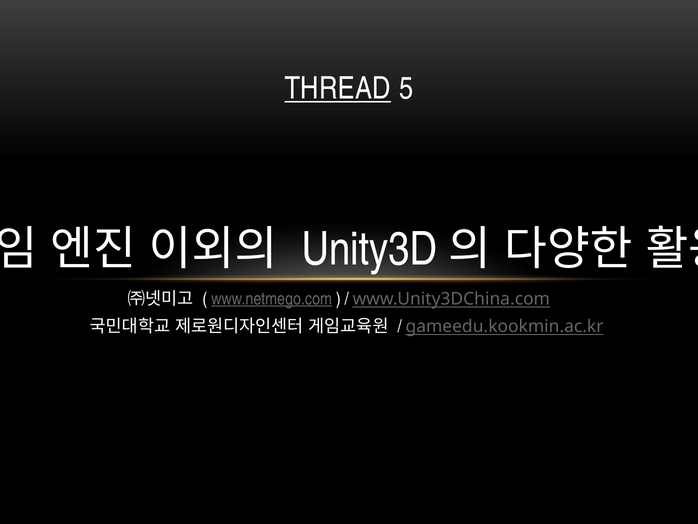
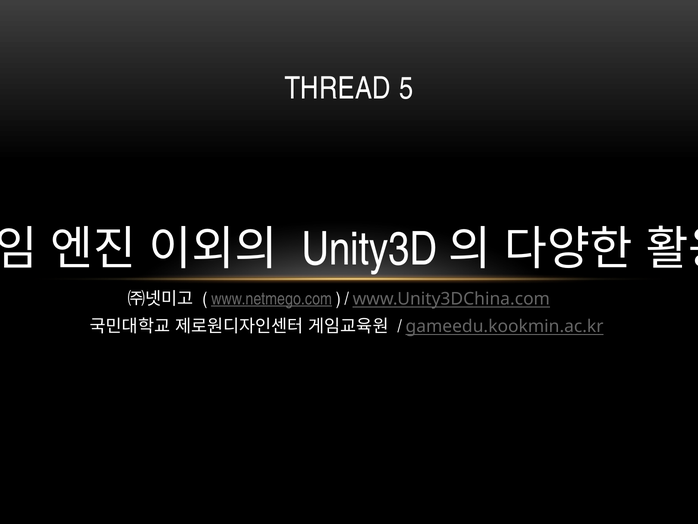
THREAD underline: present -> none
